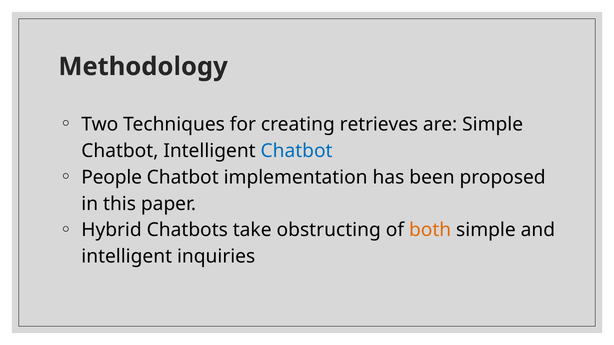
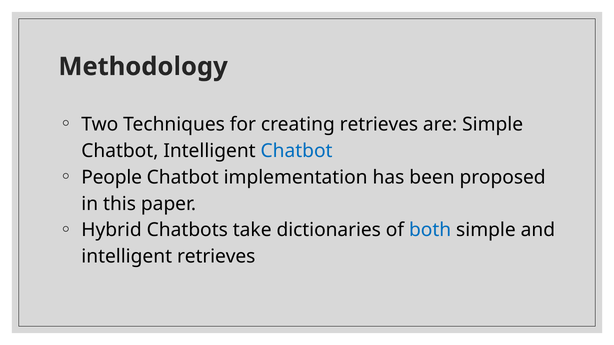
obstructing: obstructing -> dictionaries
both colour: orange -> blue
intelligent inquiries: inquiries -> retrieves
